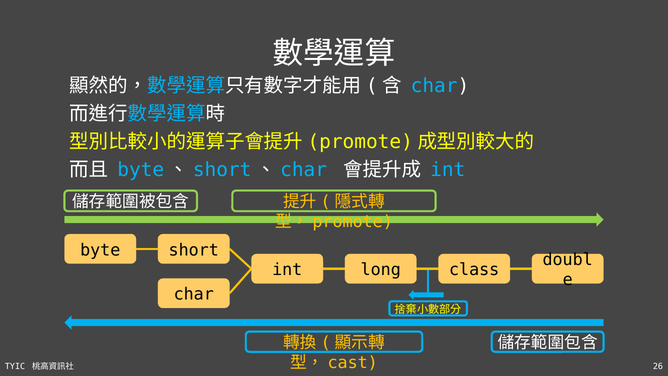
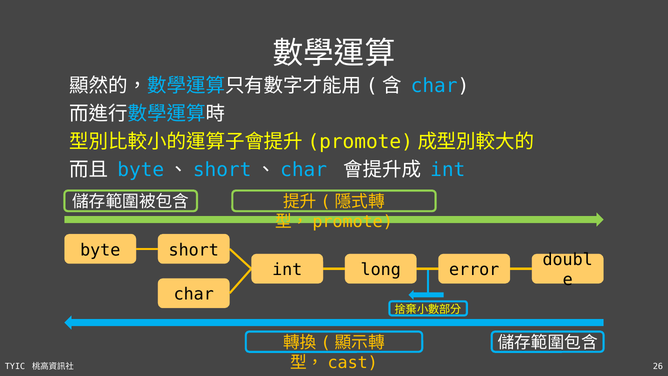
class: class -> error
